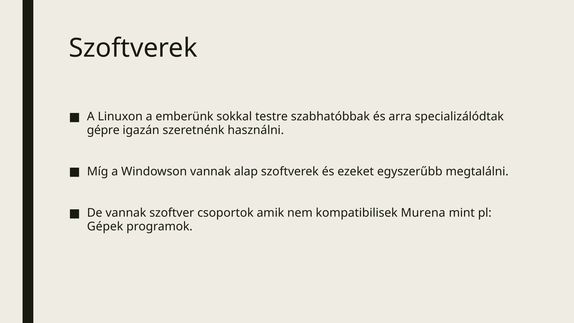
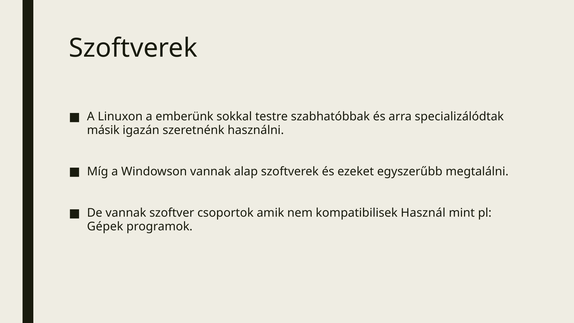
gépre: gépre -> másik
Murena: Murena -> Használ
